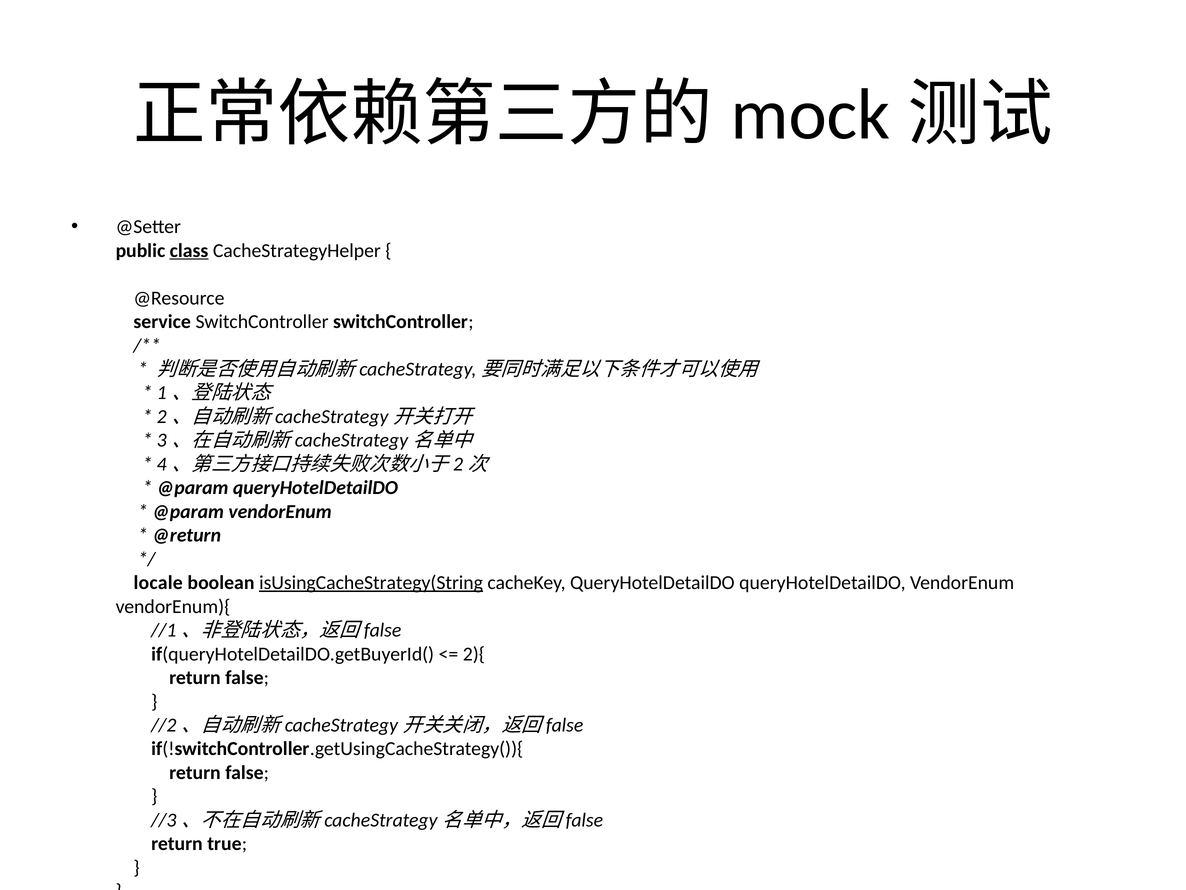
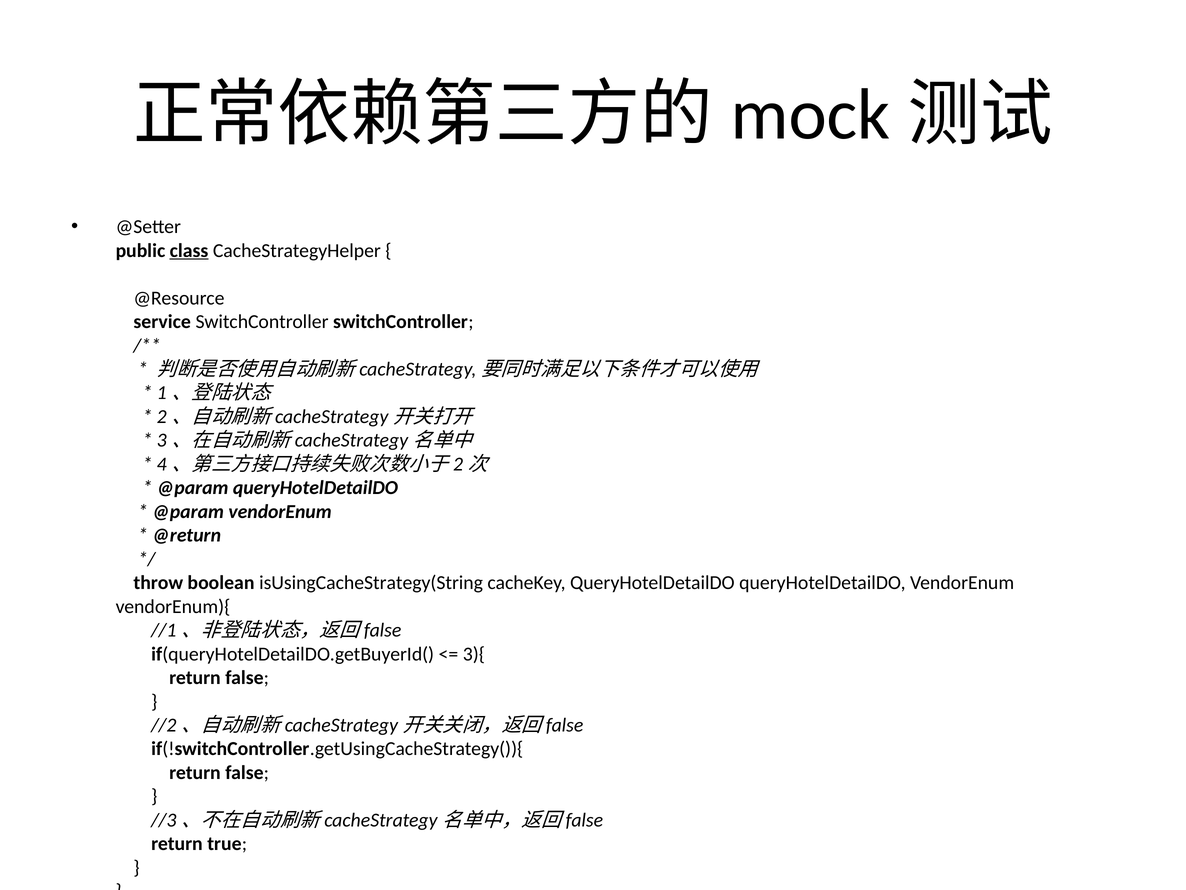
locale: locale -> throw
isUsingCacheStrategy(String underline: present -> none
2){: 2){ -> 3){
